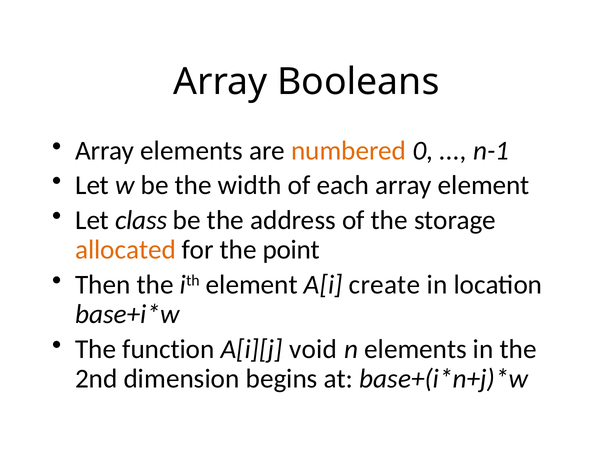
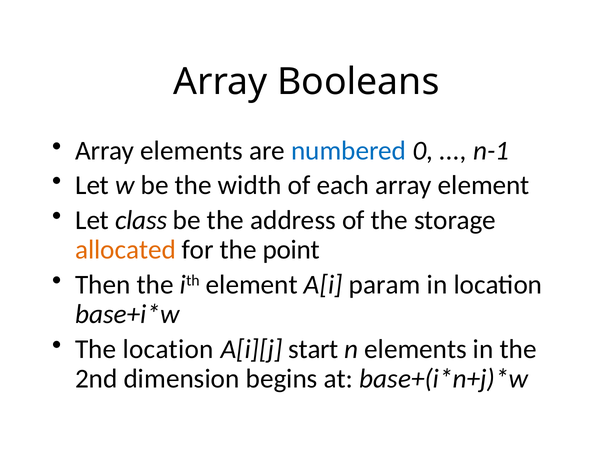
numbered colour: orange -> blue
create: create -> param
The function: function -> location
void: void -> start
